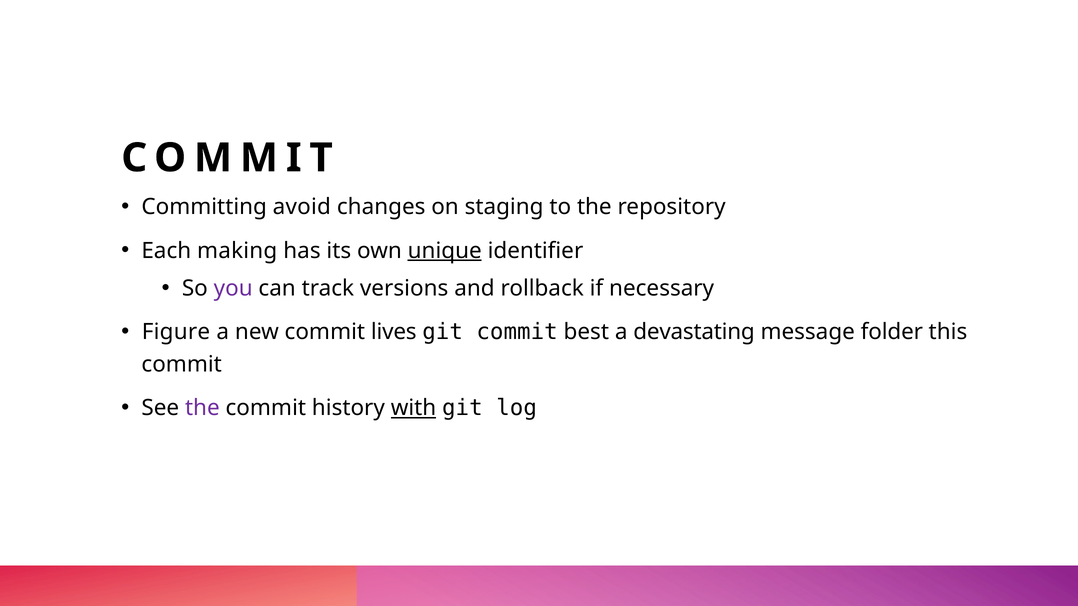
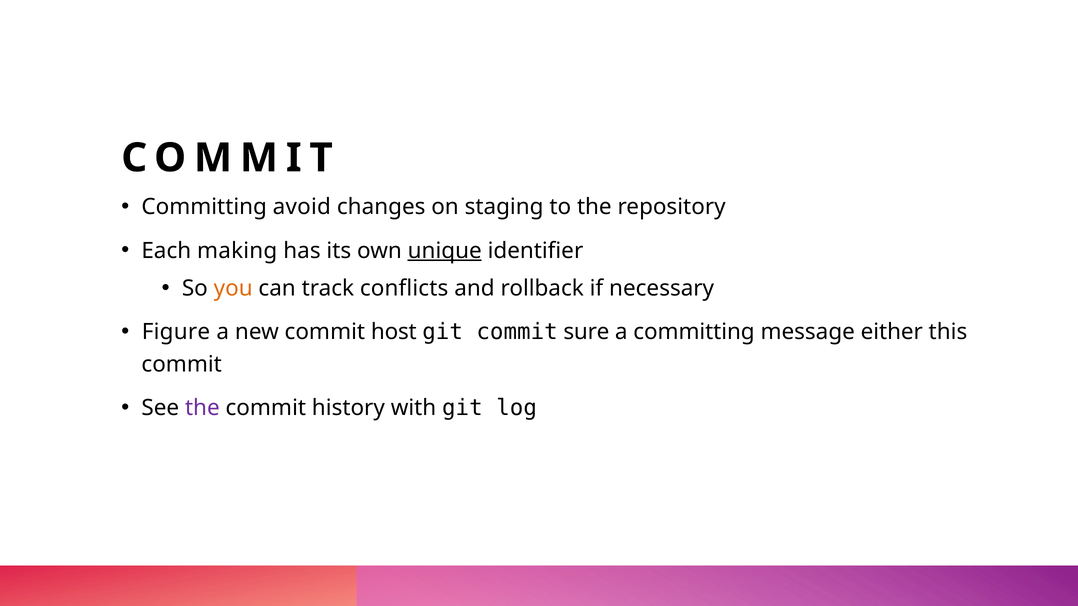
you colour: purple -> orange
versions: versions -> conflicts
lives: lives -> host
best: best -> sure
a devastating: devastating -> committing
folder: folder -> either
with underline: present -> none
